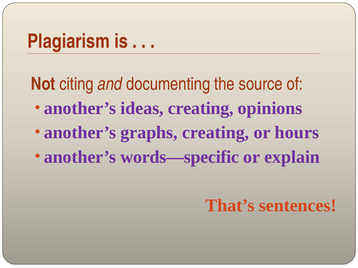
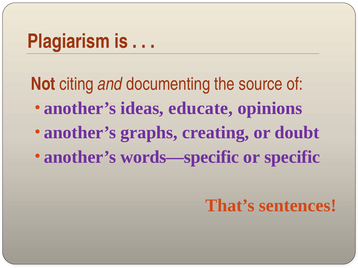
ideas creating: creating -> educate
hours: hours -> doubt
explain: explain -> specific
